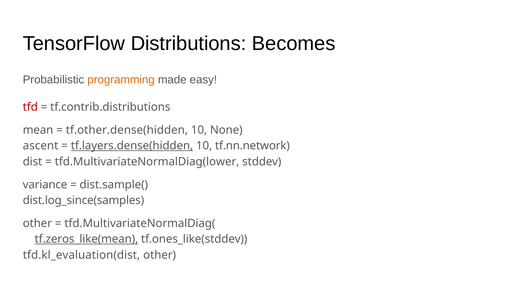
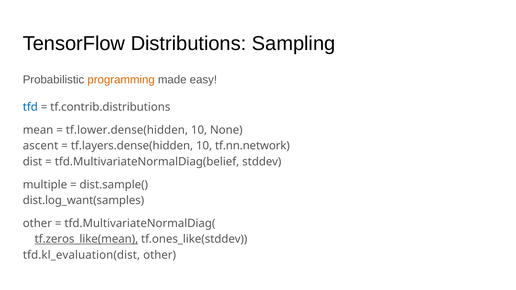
Becomes: Becomes -> Sampling
tfd colour: red -> blue
tf.other.dense(hidden: tf.other.dense(hidden -> tf.lower.dense(hidden
tf.layers.dense(hidden underline: present -> none
tfd.MultivariateNormalDiag(lower: tfd.MultivariateNormalDiag(lower -> tfd.MultivariateNormalDiag(belief
variance: variance -> multiple
dist.log_since(samples: dist.log_since(samples -> dist.log_want(samples
